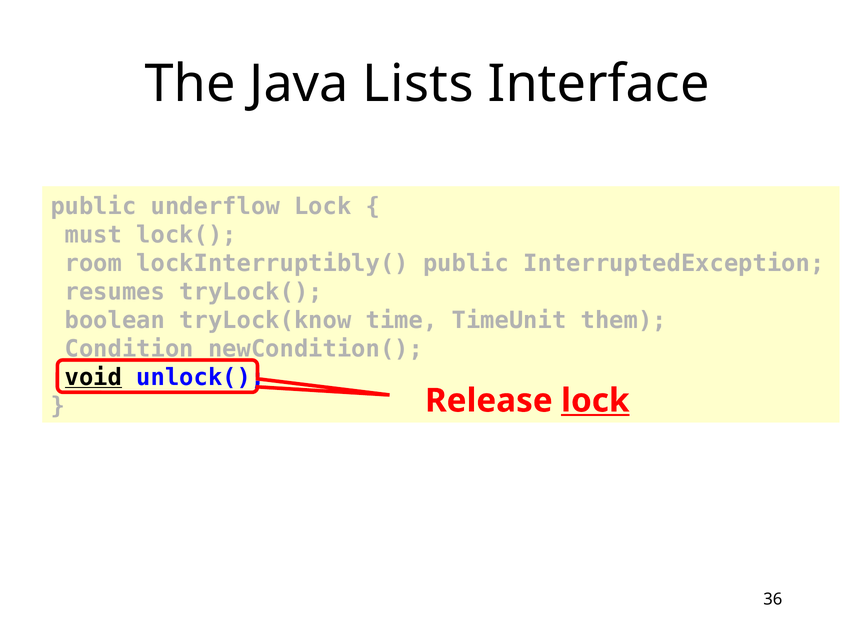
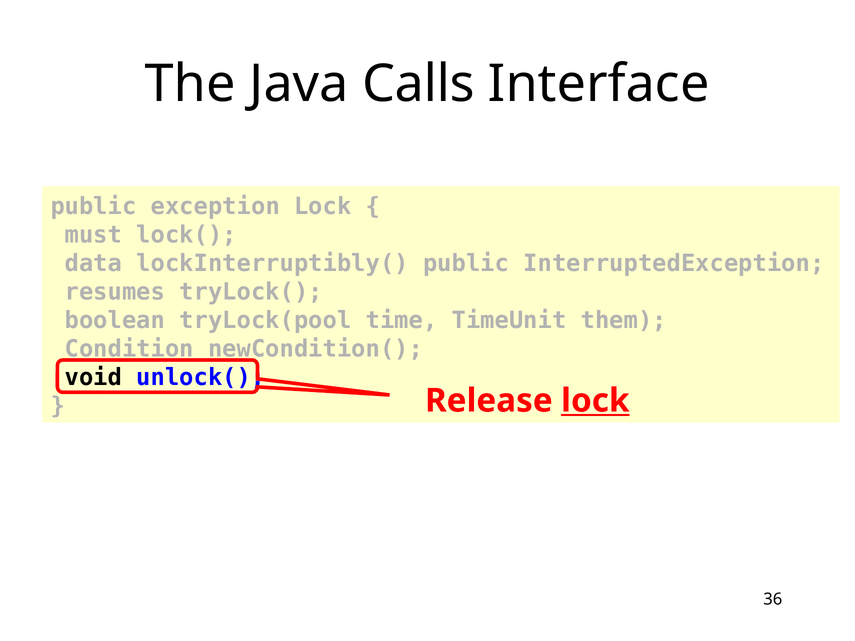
Lists: Lists -> Calls
underflow: underflow -> exception
room: room -> data
tryLock(know: tryLock(know -> tryLock(pool
void underline: present -> none
